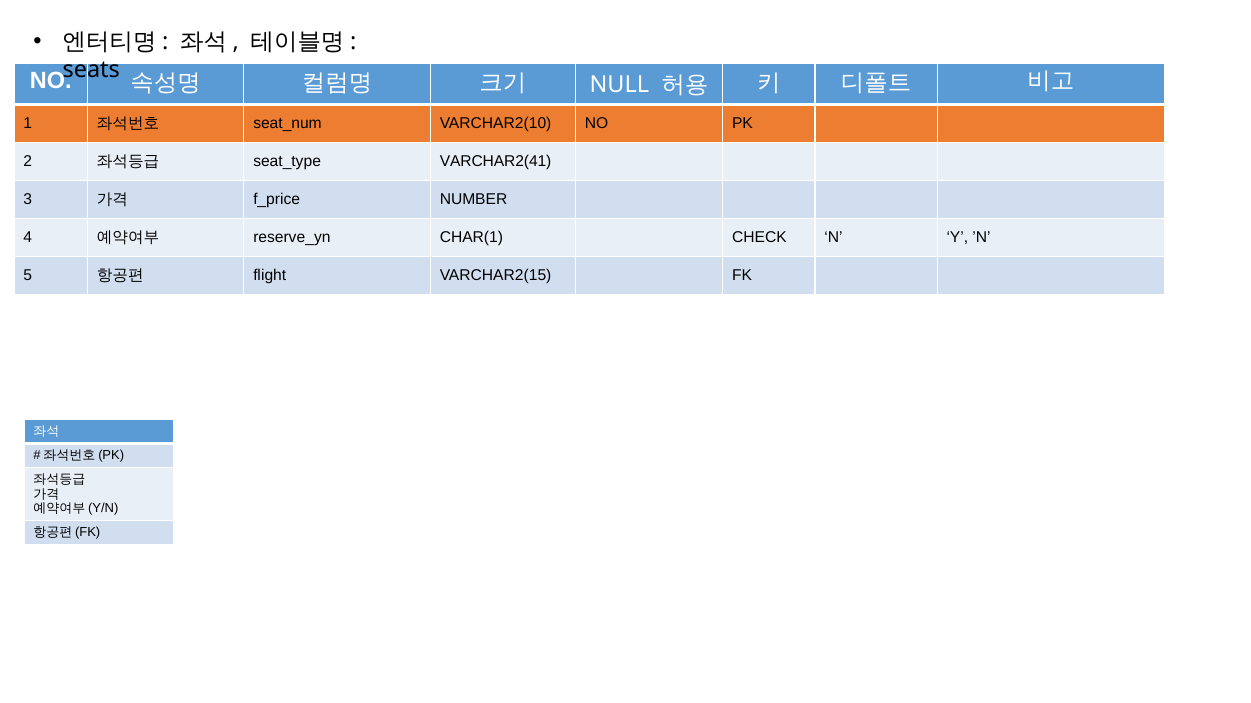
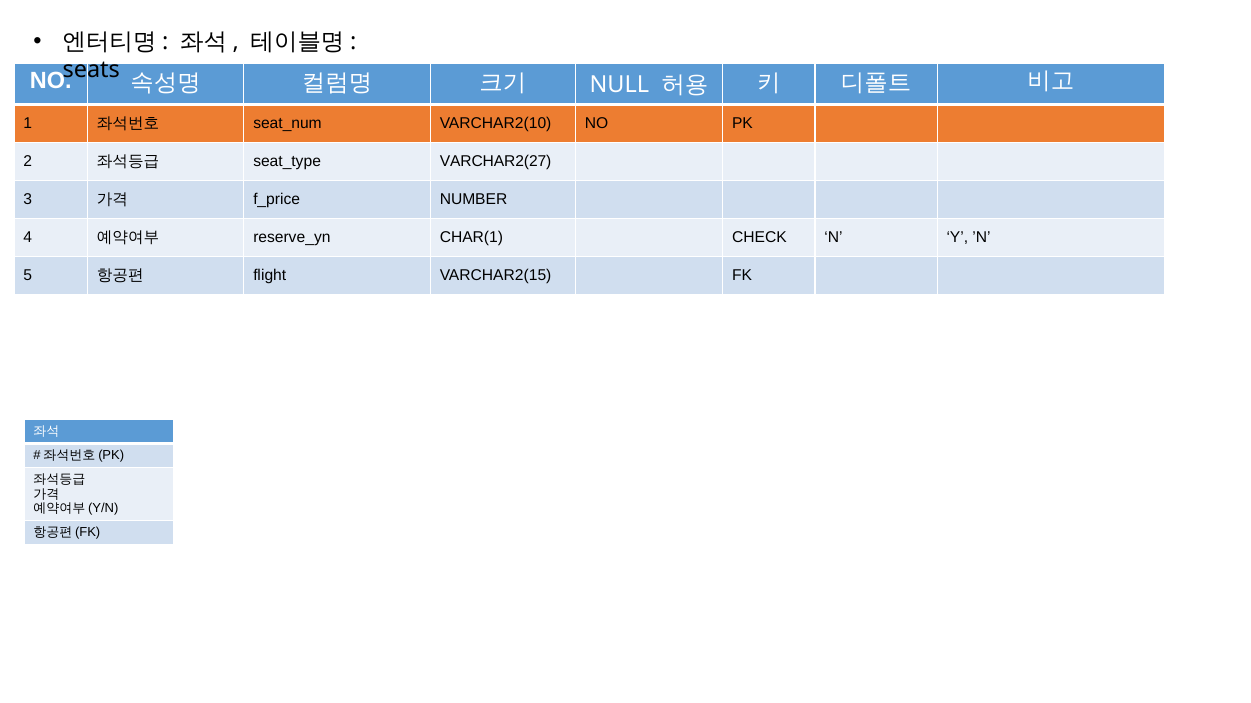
VARCHAR2(41: VARCHAR2(41 -> VARCHAR2(27
